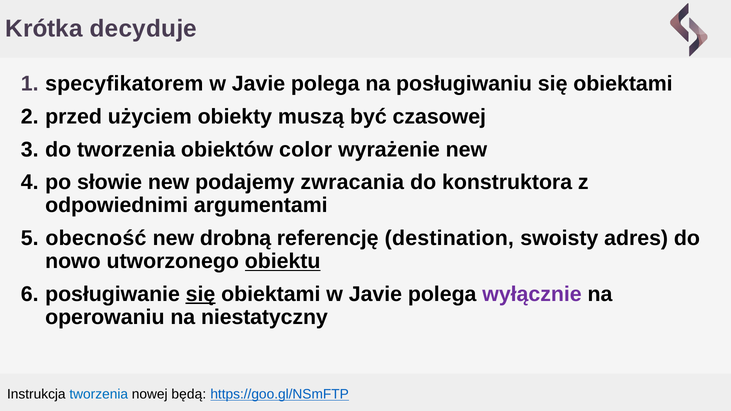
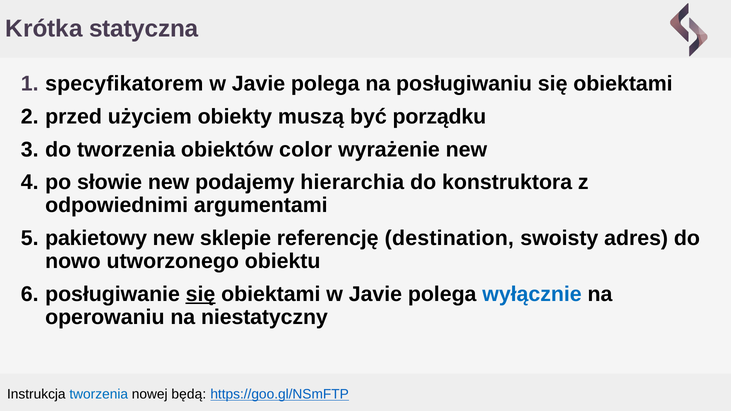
decyduje: decyduje -> statyczna
czasowej: czasowej -> porządku
zwracania: zwracania -> hierarchia
obecność: obecność -> pakietowy
drobną: drobną -> sklepie
obiektu underline: present -> none
wyłącznie colour: purple -> blue
